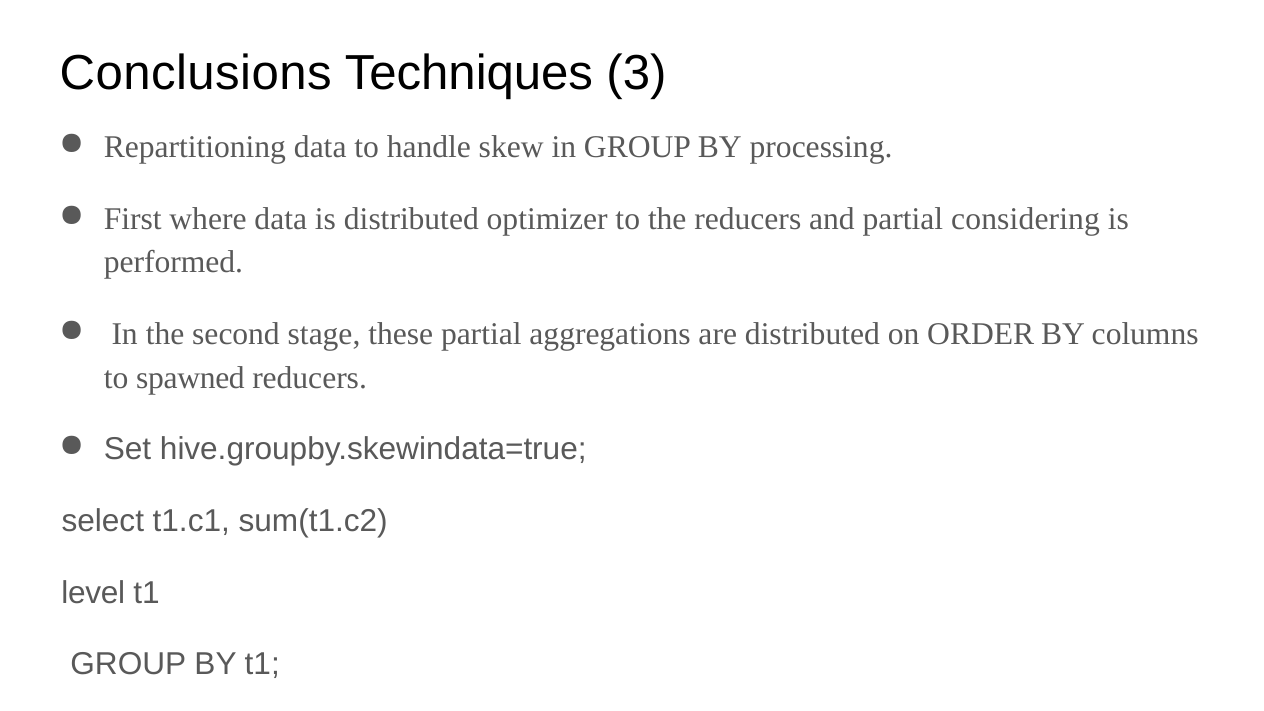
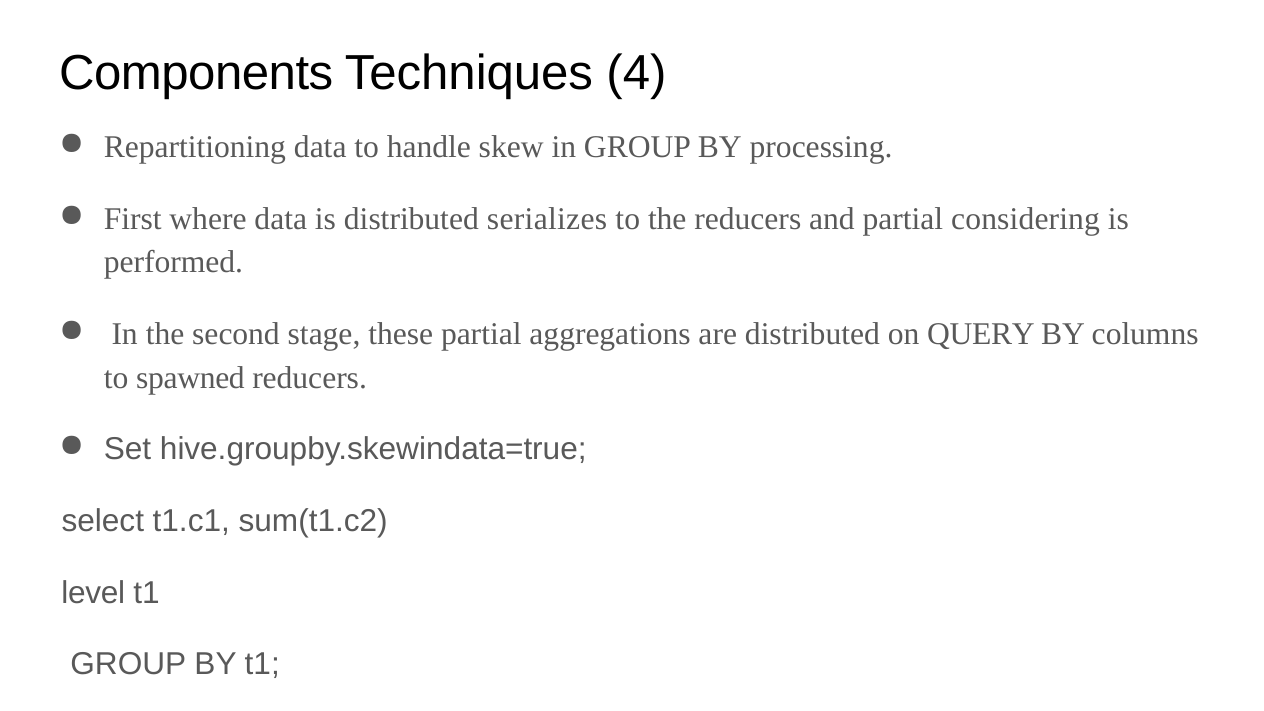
Conclusions: Conclusions -> Components
3: 3 -> 4
optimizer: optimizer -> serializes
ORDER: ORDER -> QUERY
